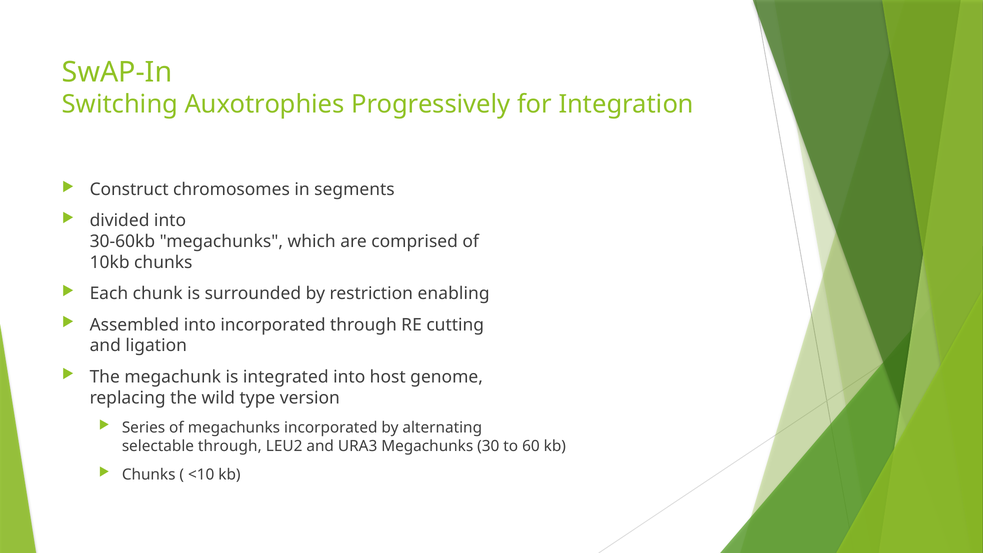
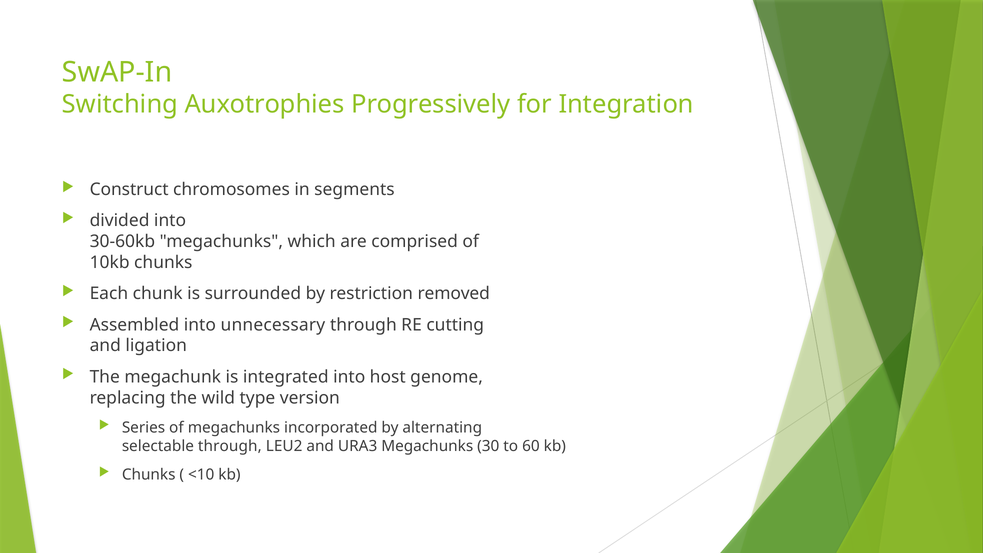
enabling: enabling -> removed
into incorporated: incorporated -> unnecessary
